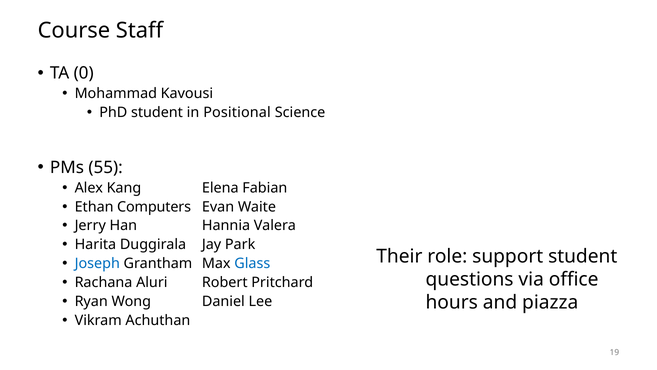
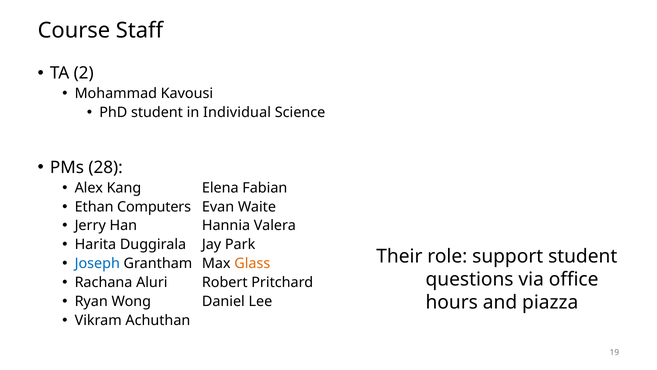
0: 0 -> 2
Positional: Positional -> Individual
55: 55 -> 28
Glass colour: blue -> orange
